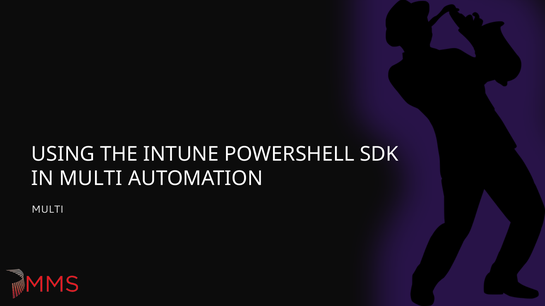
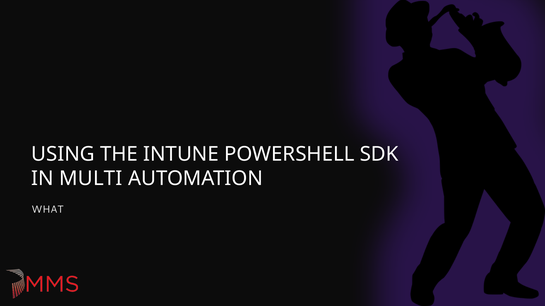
MULTI at (47, 210): MULTI -> WHAT
